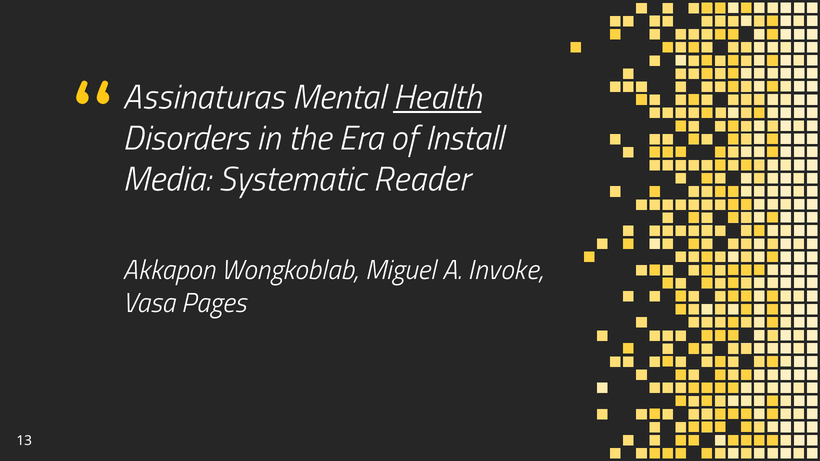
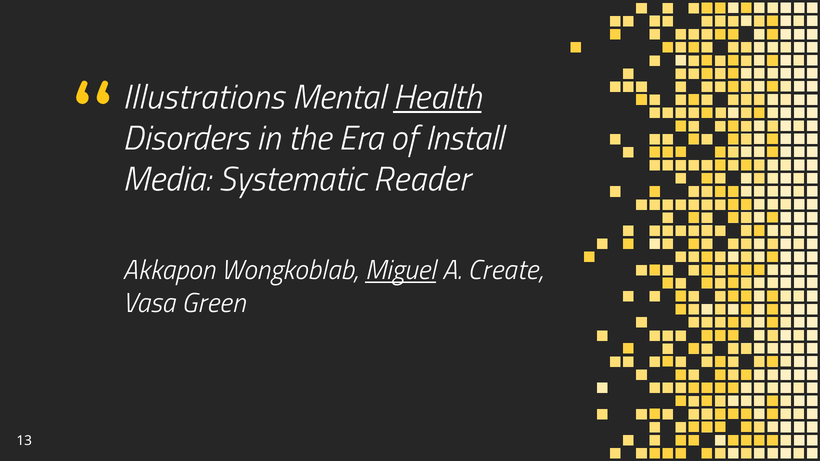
Assinaturas: Assinaturas -> Illustrations
Miguel underline: none -> present
Invoke: Invoke -> Create
Pages: Pages -> Green
